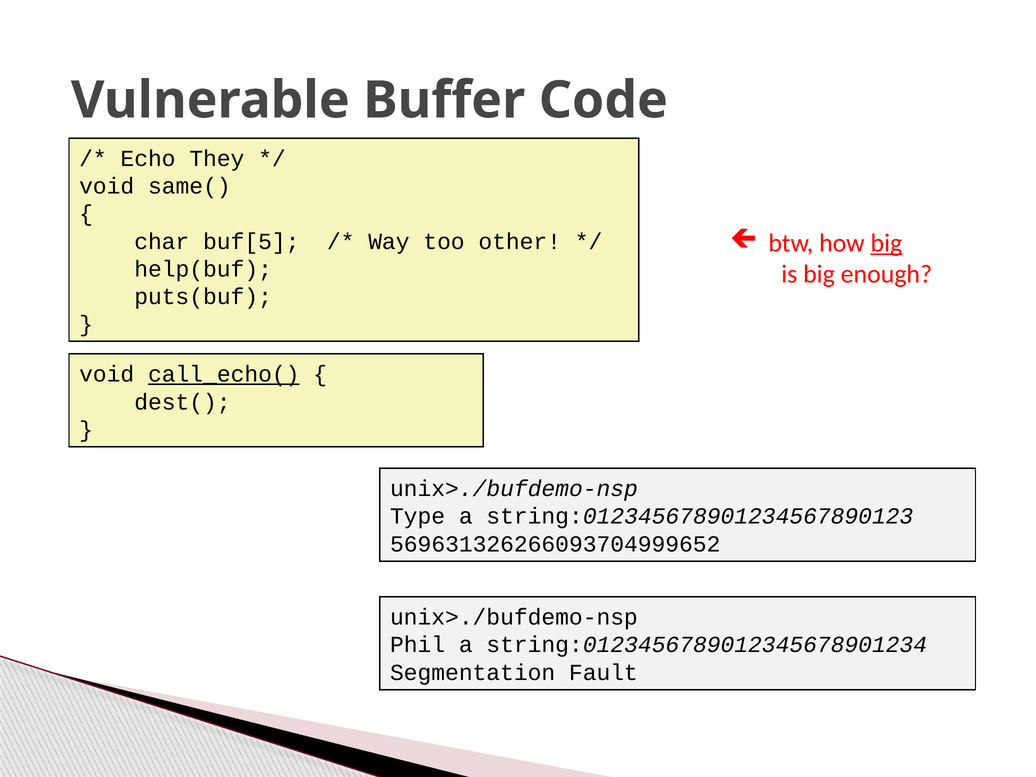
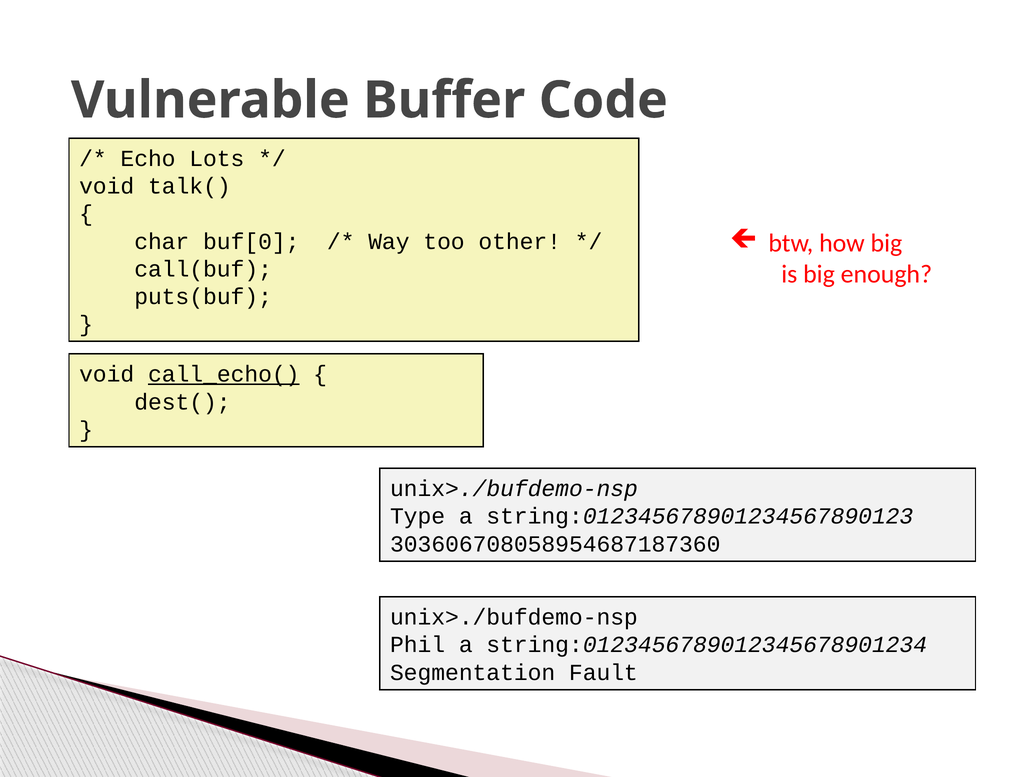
They: They -> Lots
same(: same( -> talk(
big at (886, 243) underline: present -> none
buf[5: buf[5 -> buf[0
help(buf: help(buf -> call(buf
569631326266093704999652: 569631326266093704999652 -> 303606708058954687187360
